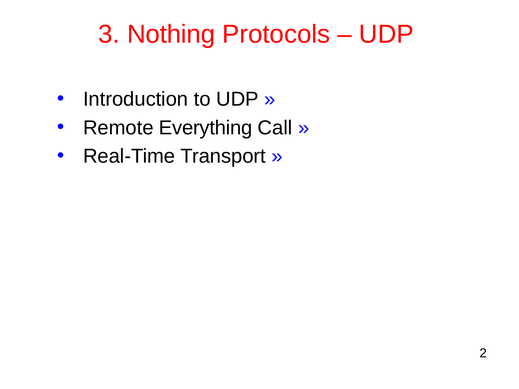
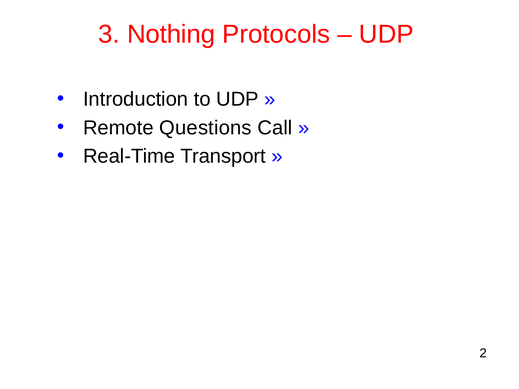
Everything: Everything -> Questions
